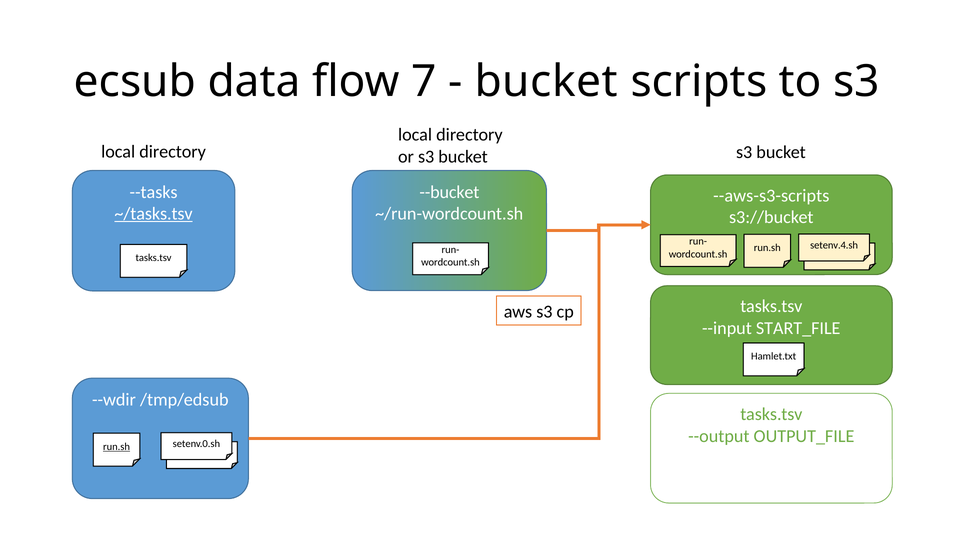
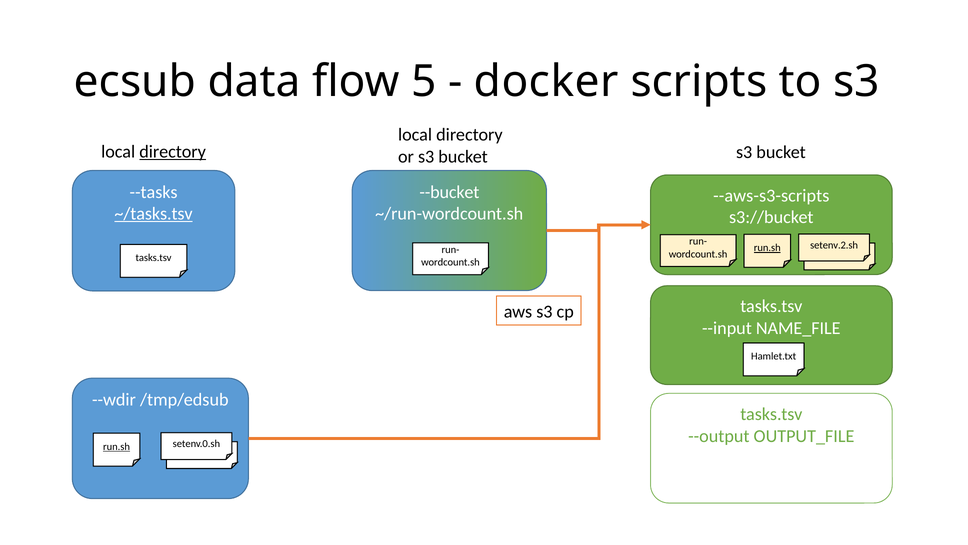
7: 7 -> 5
bucket at (546, 81): bucket -> docker
directory at (173, 151) underline: none -> present
setenv.4.sh: setenv.4.sh -> setenv.2.sh
run.sh at (767, 248) underline: none -> present
START_FILE: START_FILE -> NAME_FILE
